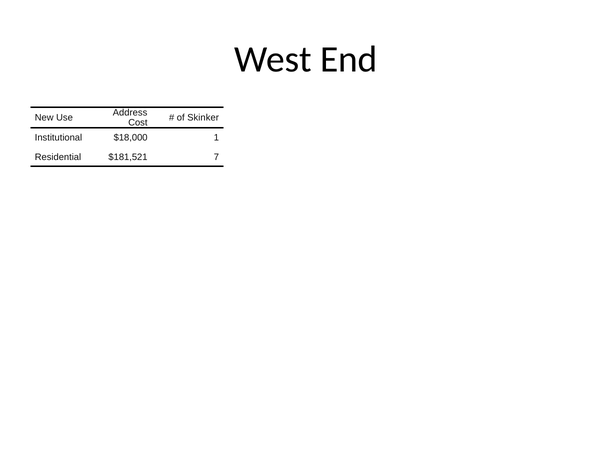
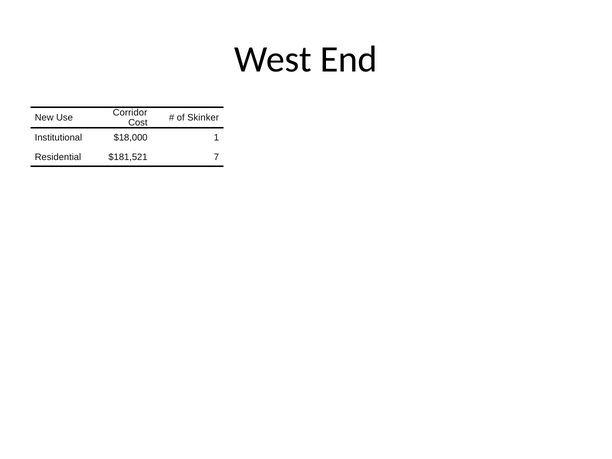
Address: Address -> Corridor
